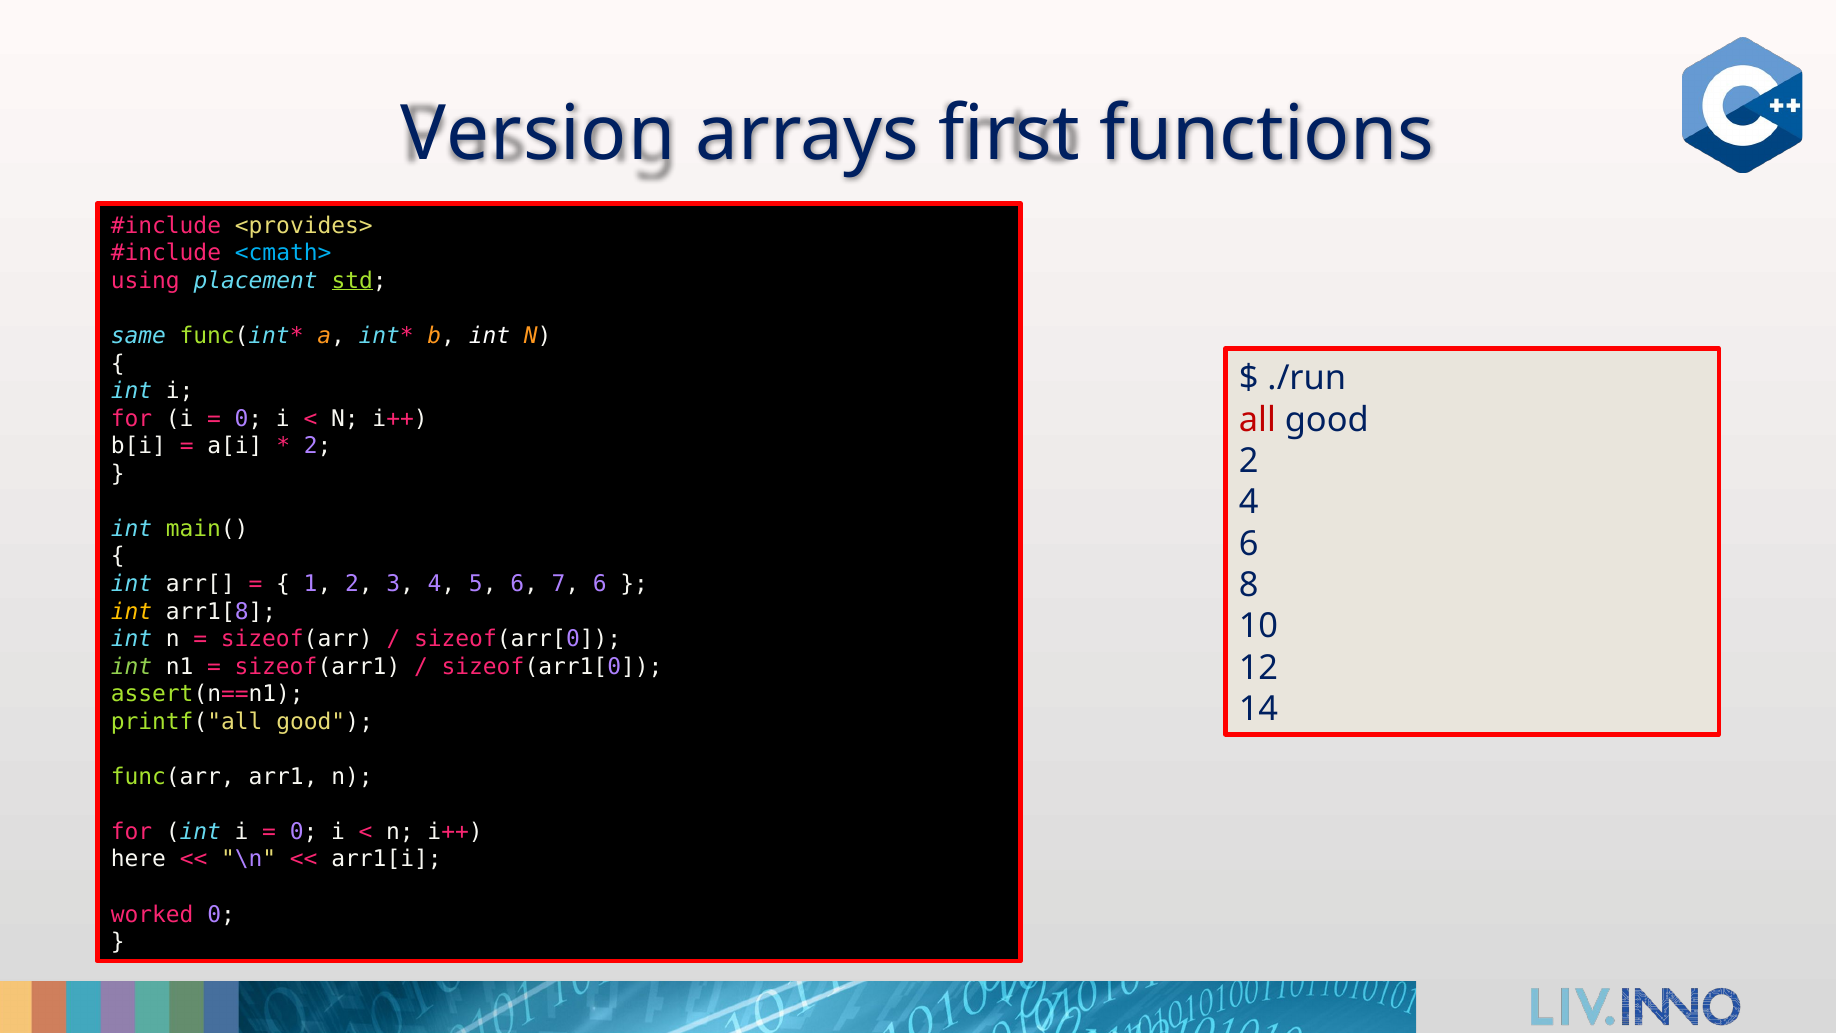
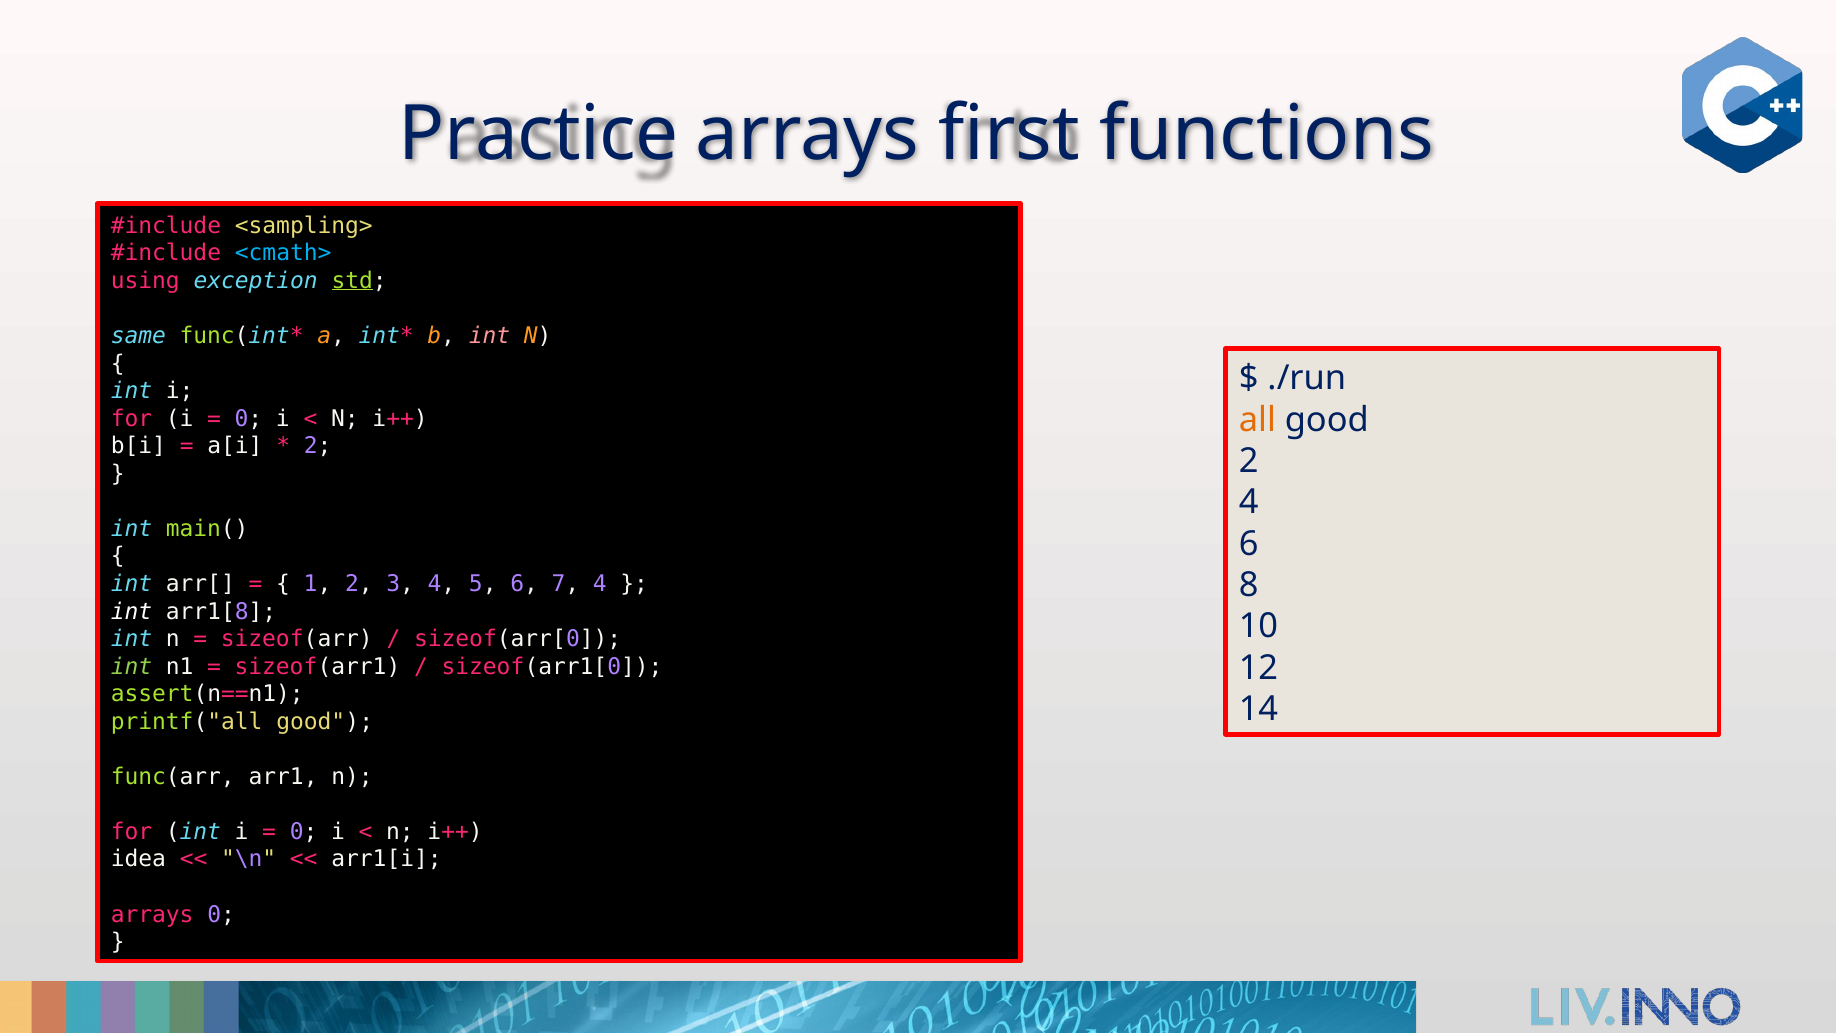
Version: Version -> Practice
<provides>: <provides> -> <sampling>
placement: placement -> exception
int at (489, 336) colour: white -> pink
all colour: red -> orange
7 6: 6 -> 4
int at (131, 611) colour: yellow -> white
here: here -> idea
worked at (152, 914): worked -> arrays
